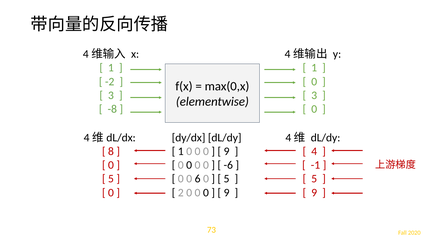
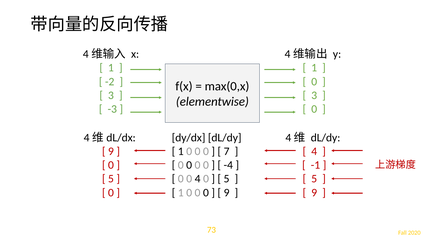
-8: -8 -> -3
8 at (111, 151): 8 -> 9
9 at (227, 151): 9 -> 7
-6: -6 -> -4
0 6: 6 -> 4
2 at (181, 193): 2 -> 1
